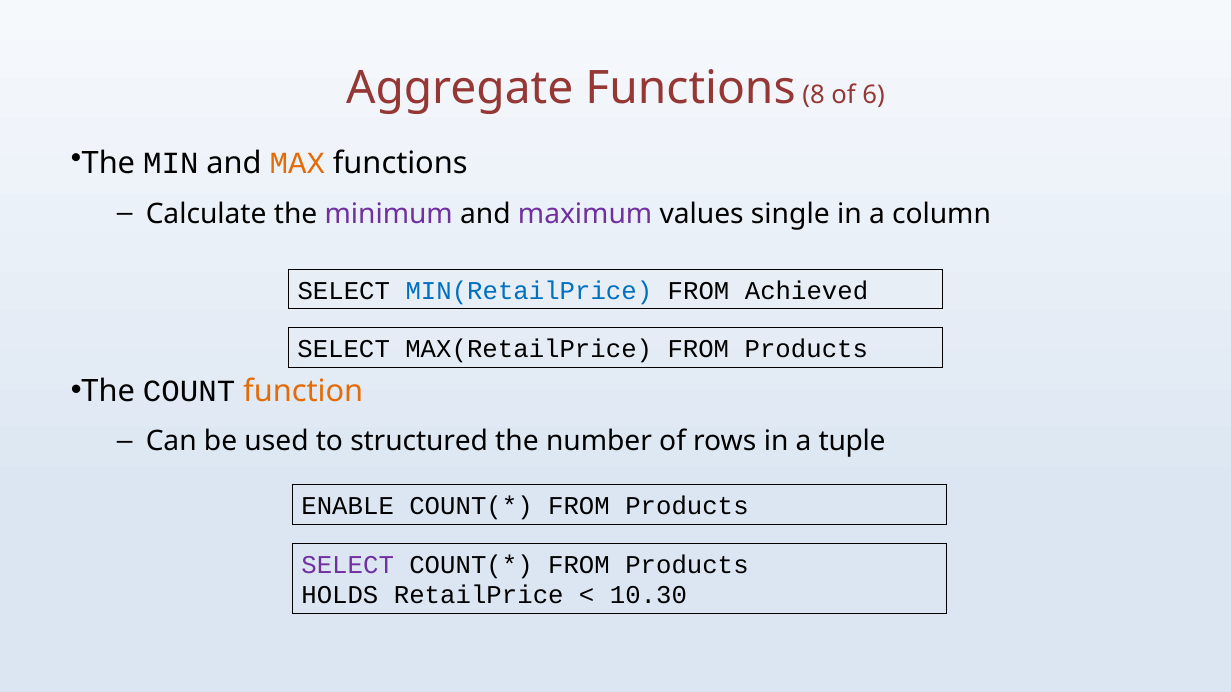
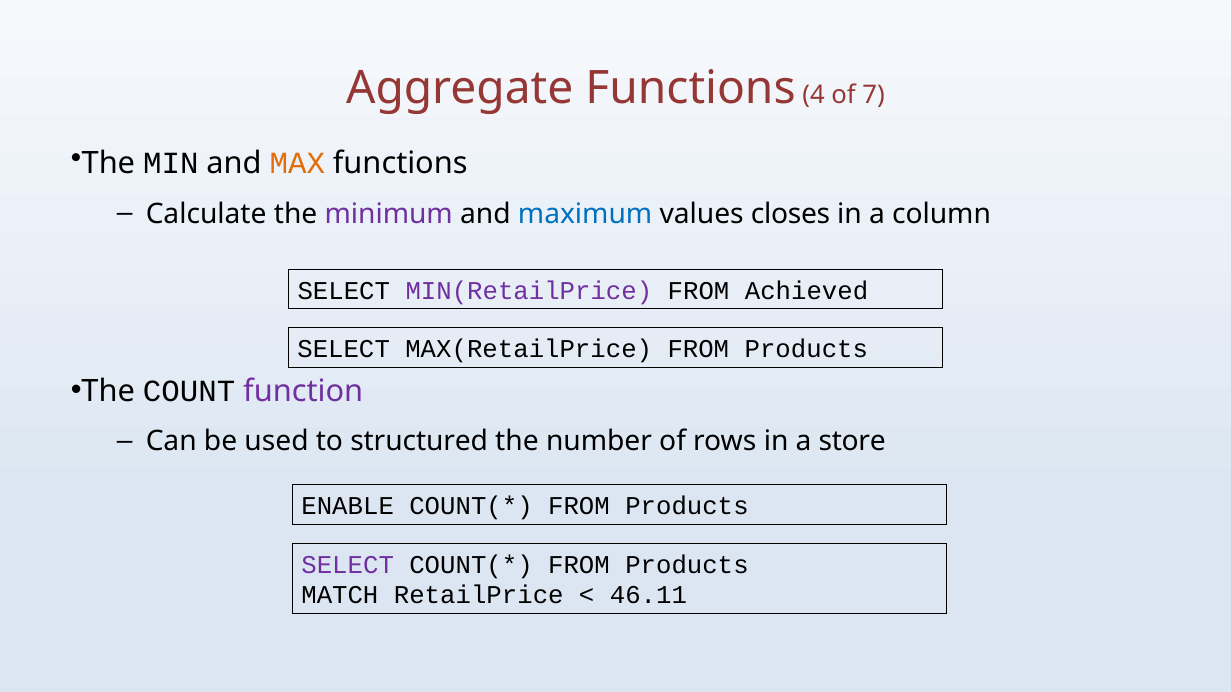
8: 8 -> 4
6: 6 -> 7
maximum colour: purple -> blue
single: single -> closes
MIN(RetailPrice colour: blue -> purple
function colour: orange -> purple
tuple: tuple -> store
HOLDS: HOLDS -> MATCH
10.30: 10.30 -> 46.11
